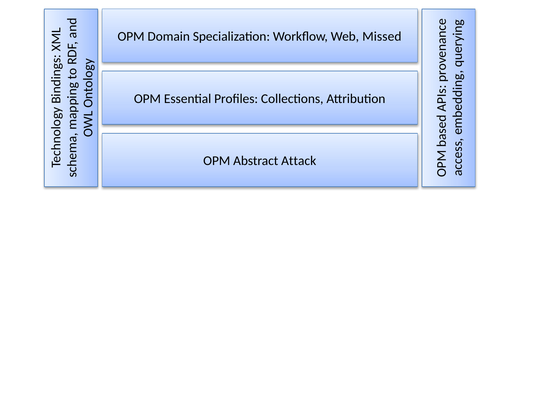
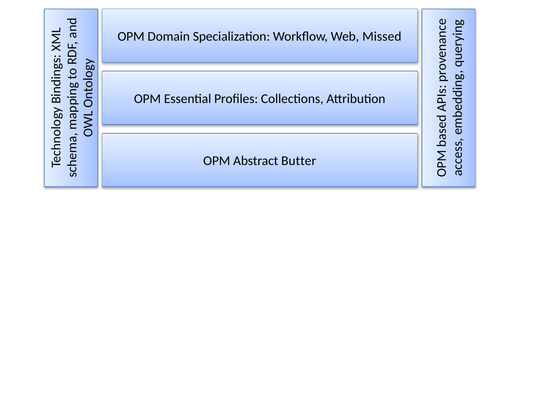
Attack: Attack -> Butter
